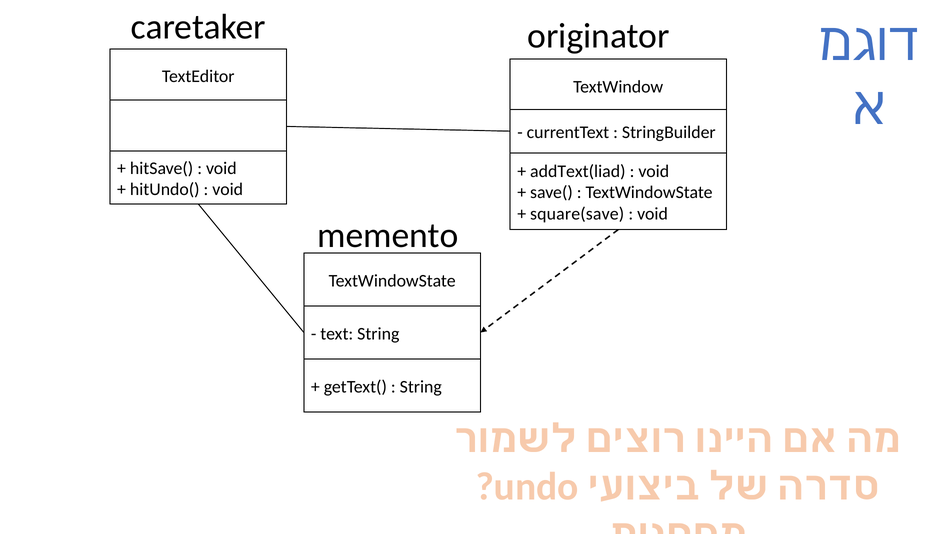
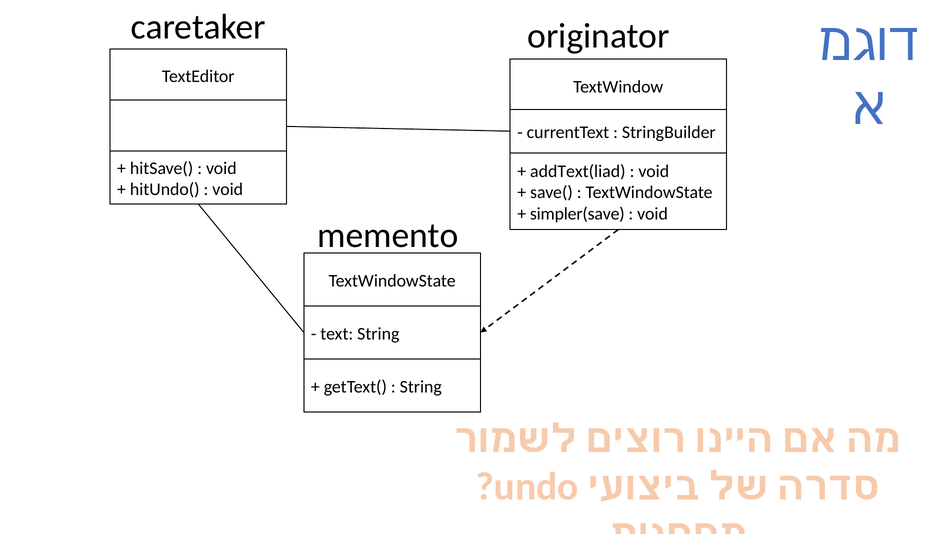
square(save: square(save -> simpler(save
